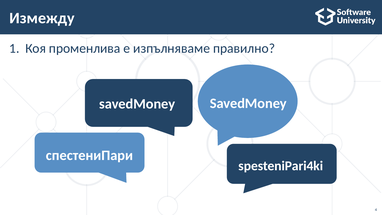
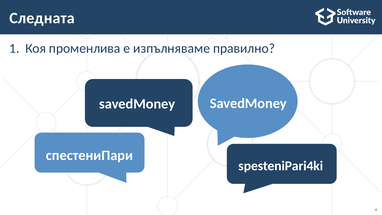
Измежду: Измежду -> Следната
